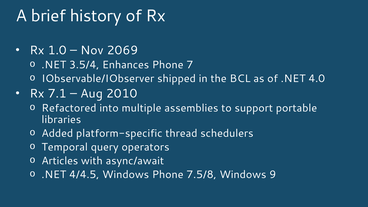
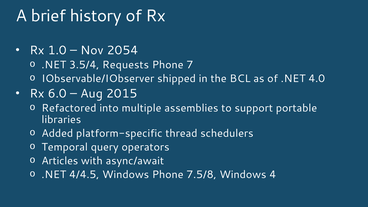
2069: 2069 -> 2054
Enhances: Enhances -> Requests
7.1: 7.1 -> 6.0
2010: 2010 -> 2015
9: 9 -> 4
